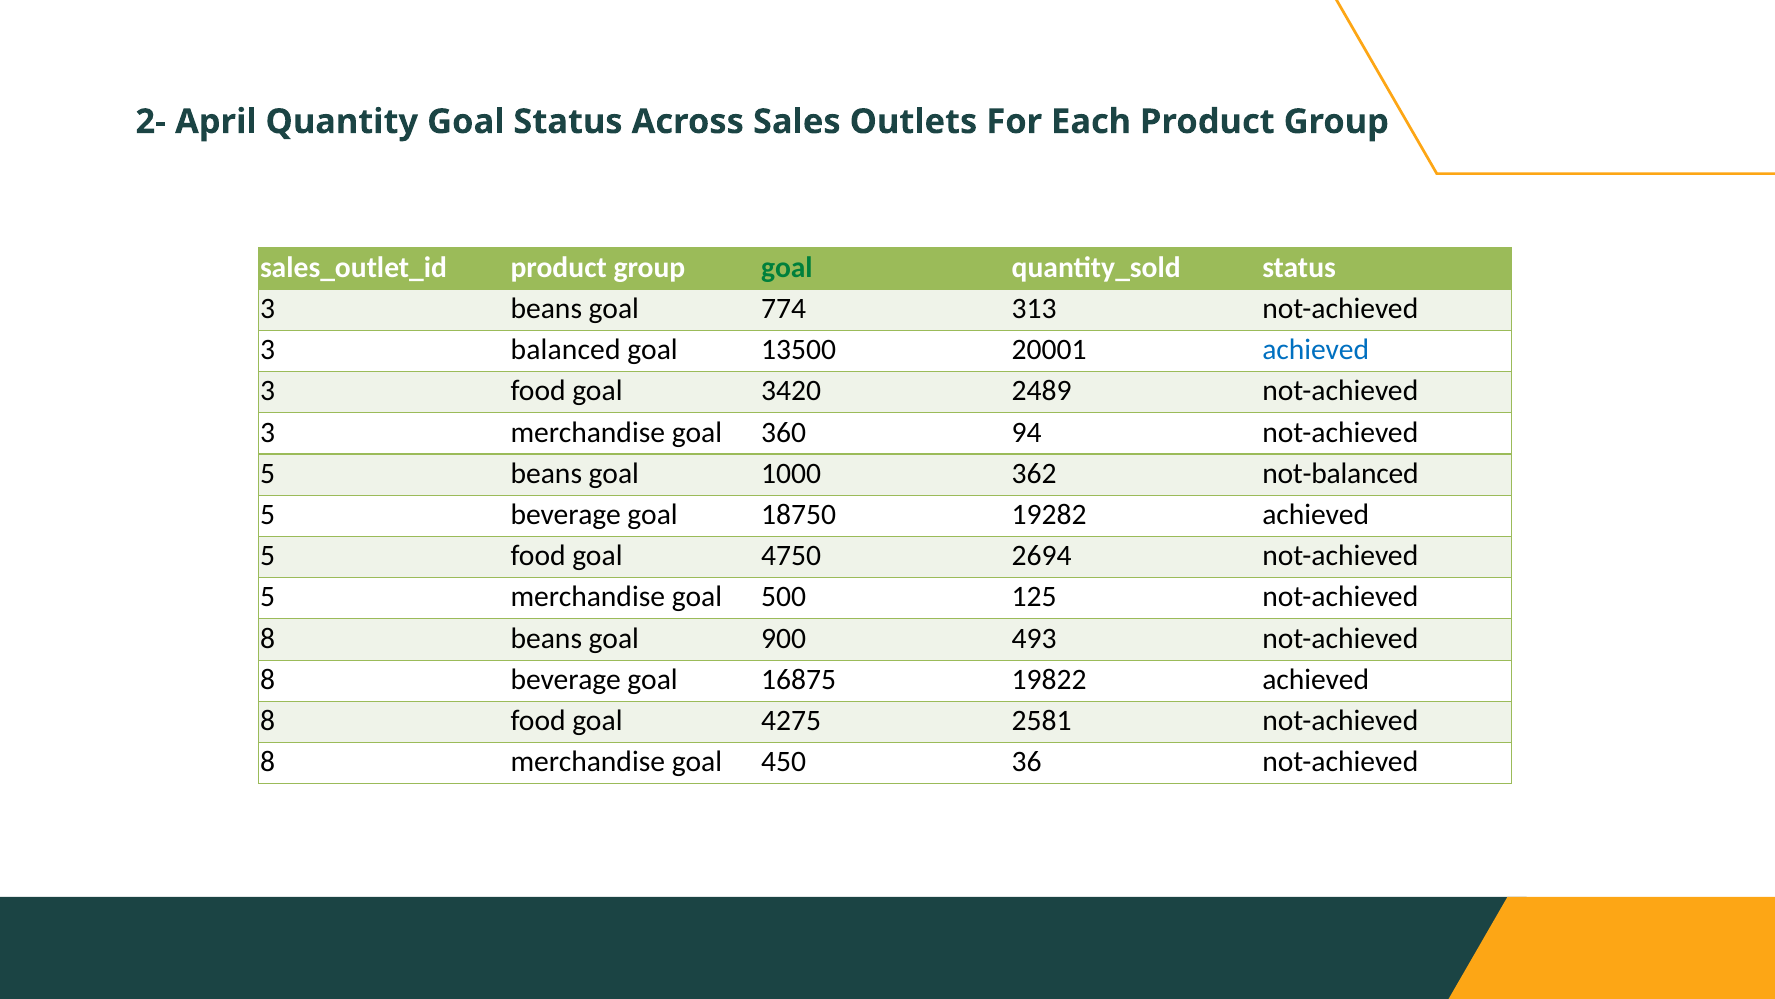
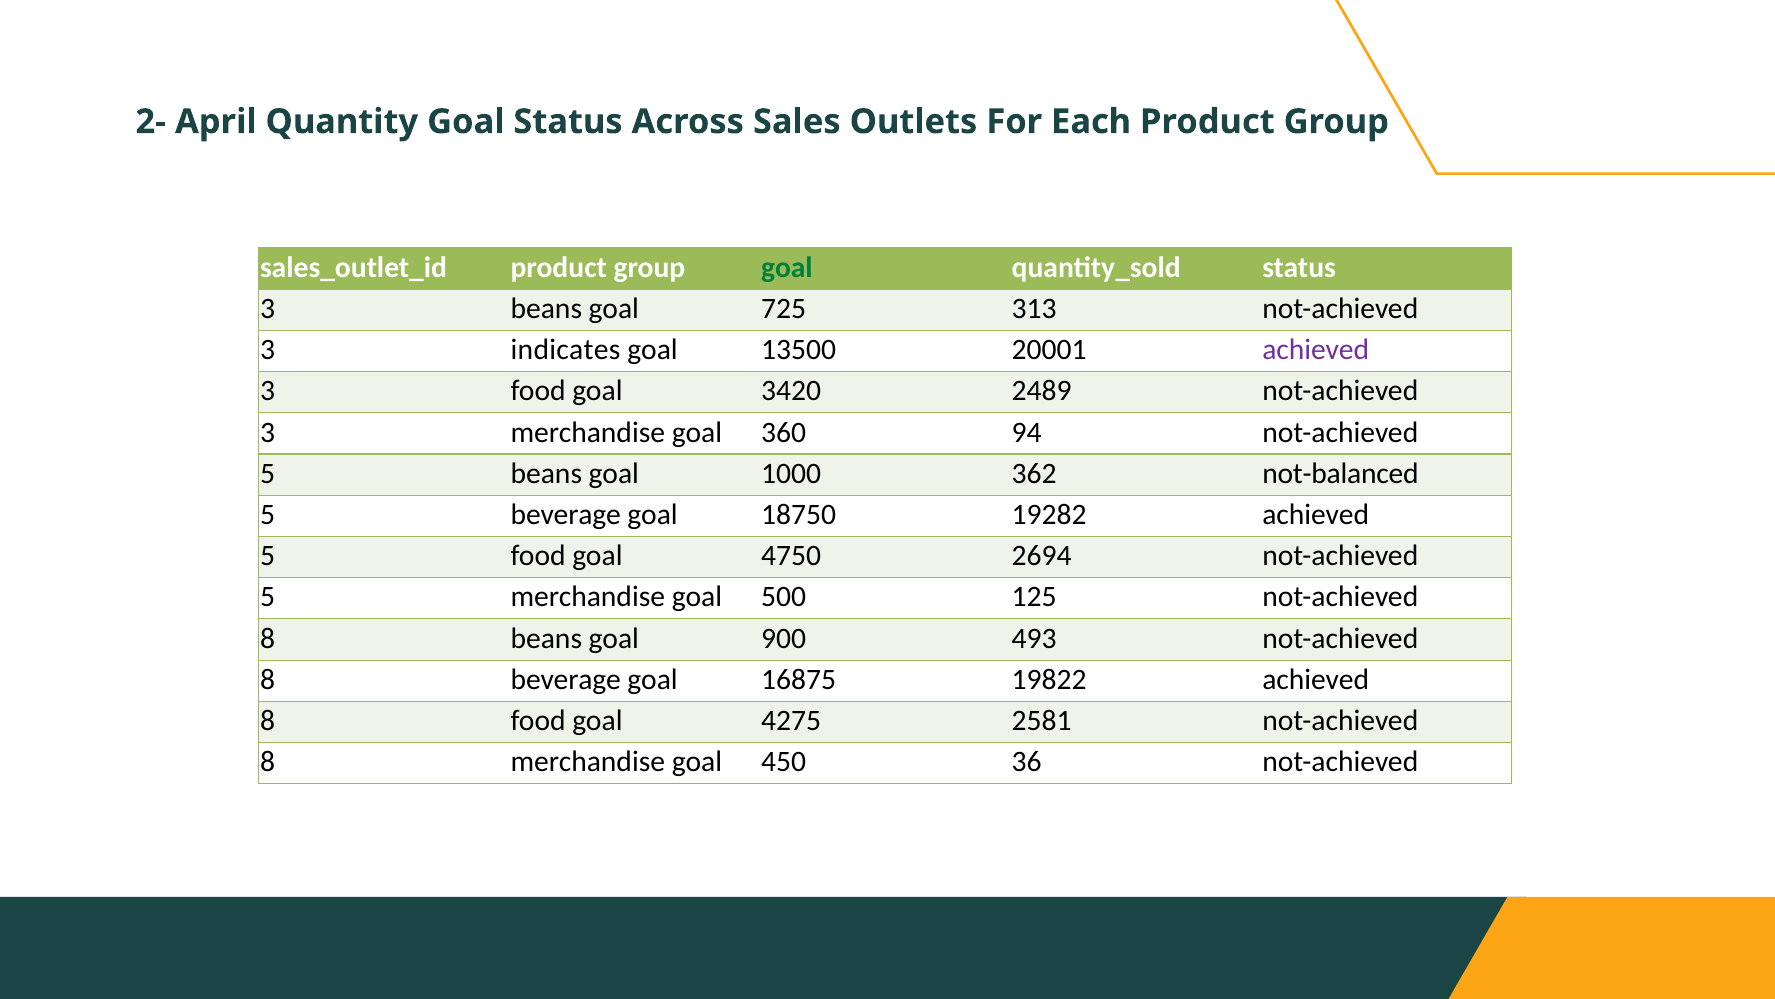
774: 774 -> 725
balanced: balanced -> indicates
achieved at (1316, 350) colour: blue -> purple
